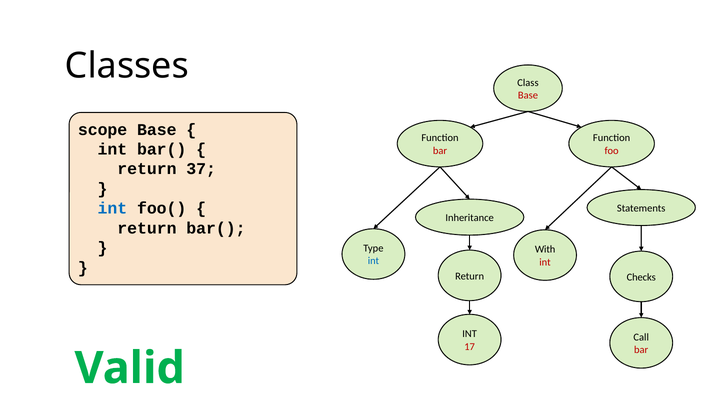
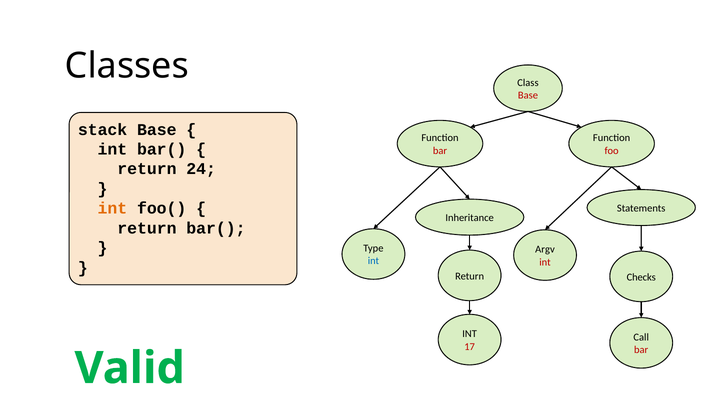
scope: scope -> stack
37: 37 -> 24
int at (112, 209) colour: blue -> orange
With: With -> Argv
